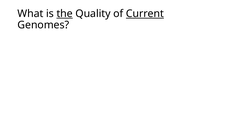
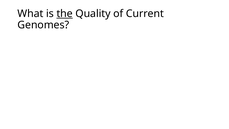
Current underline: present -> none
